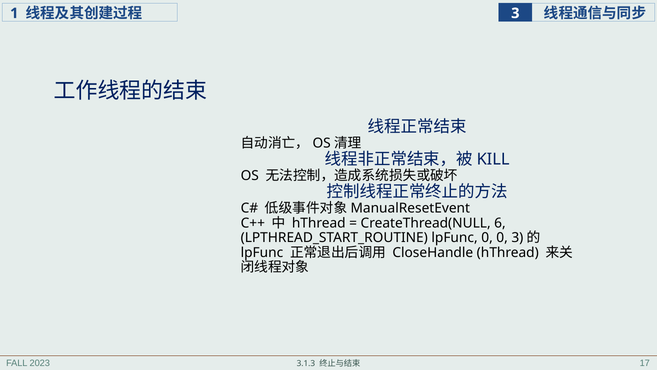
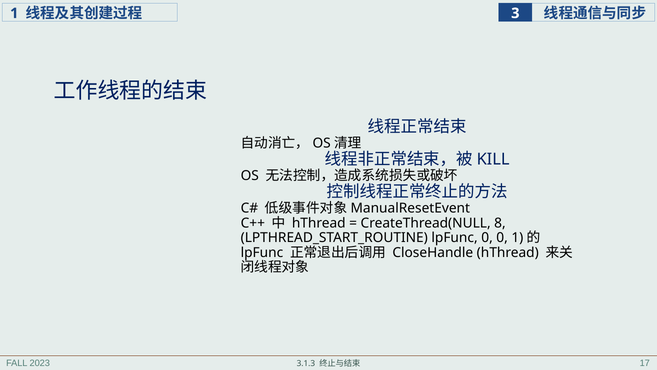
6: 6 -> 8
0 3: 3 -> 1
